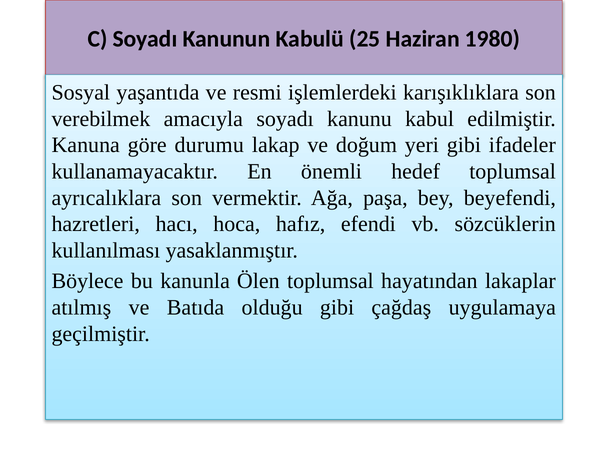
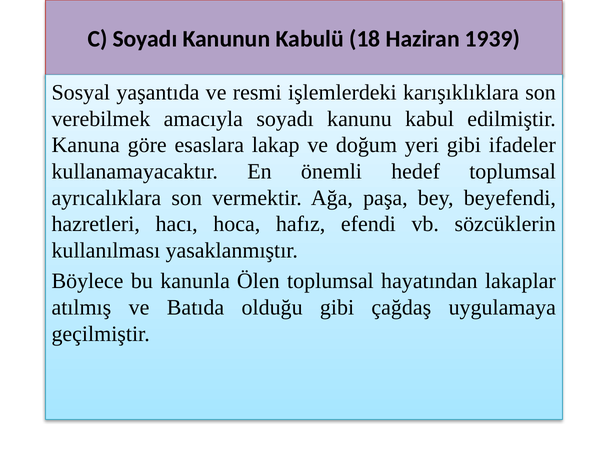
25: 25 -> 18
1980: 1980 -> 1939
durumu: durumu -> esaslara
